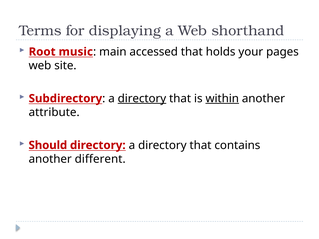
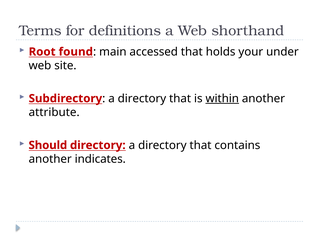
displaying: displaying -> definitions
music: music -> found
pages: pages -> under
directory at (142, 99) underline: present -> none
different: different -> indicates
